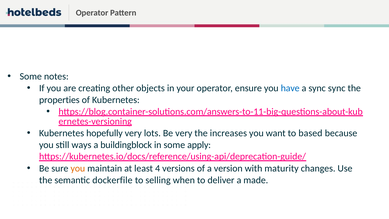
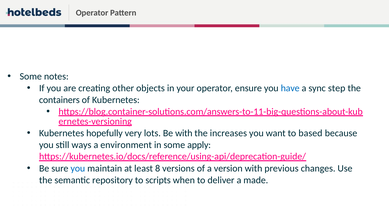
sync sync: sync -> step
properties: properties -> containers
Be very: very -> with
buildingblock: buildingblock -> environment
you at (78, 168) colour: orange -> blue
4: 4 -> 8
maturity: maturity -> previous
dockerfile: dockerfile -> repository
selling: selling -> scripts
